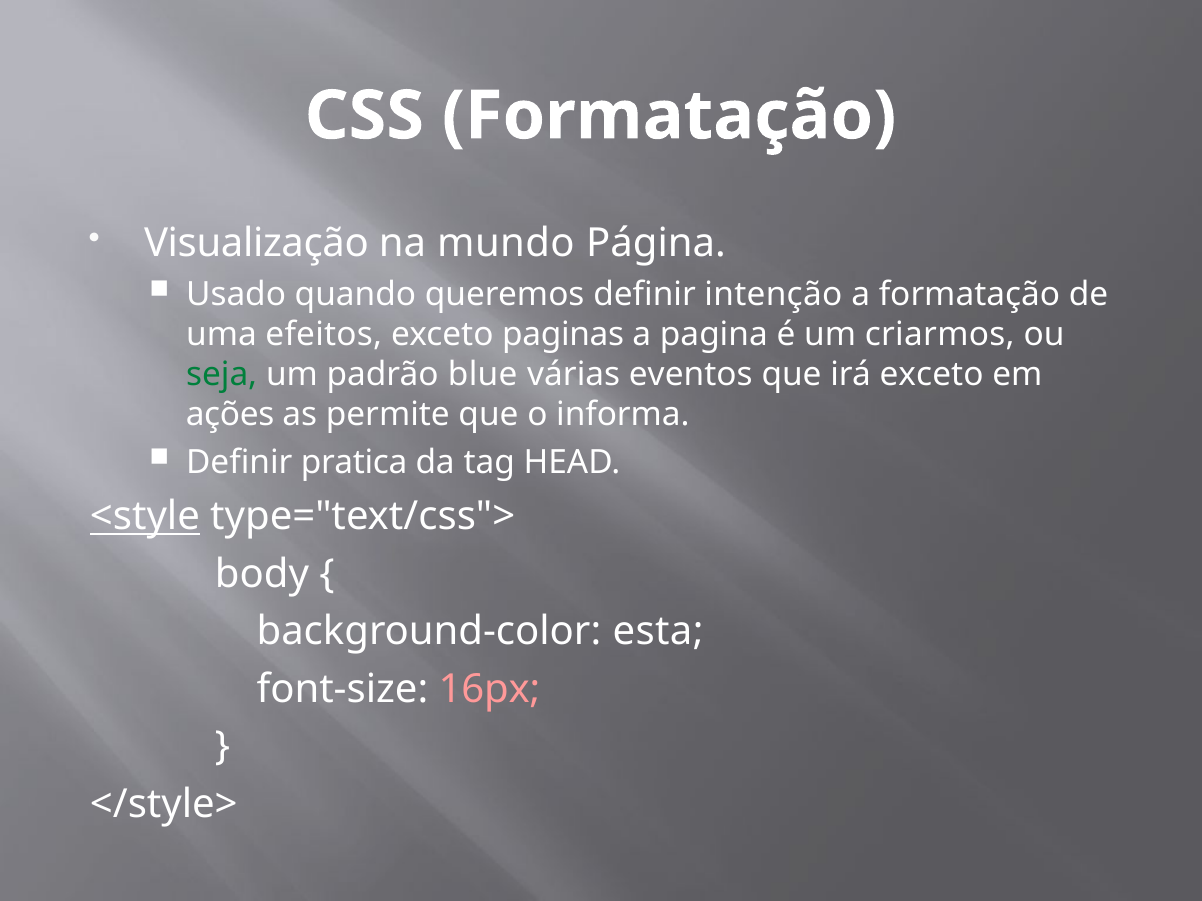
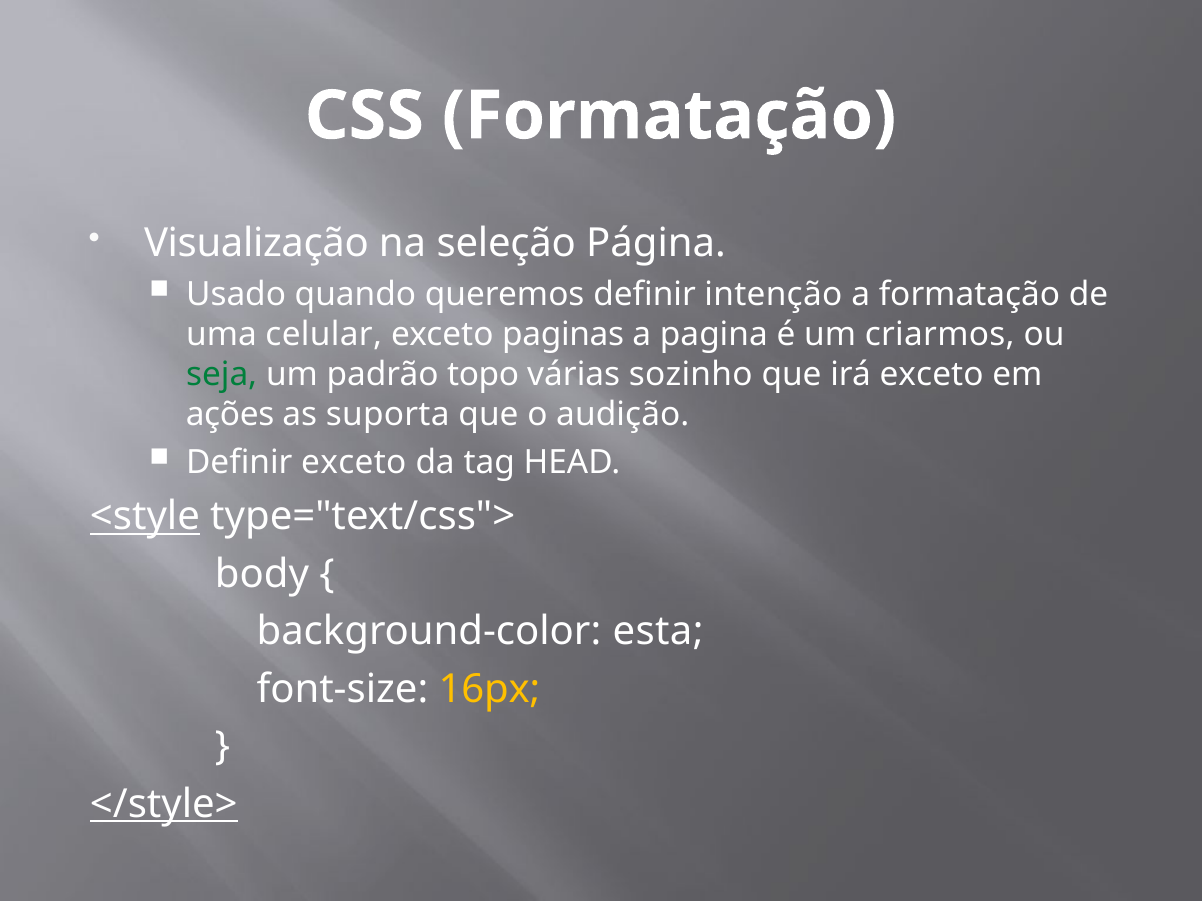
mundo: mundo -> seleção
efeitos: efeitos -> celular
blue: blue -> topo
eventos: eventos -> sozinho
permite: permite -> suporta
informa: informa -> audição
Definir pratica: pratica -> exceto
16px colour: pink -> yellow
</style> underline: none -> present
